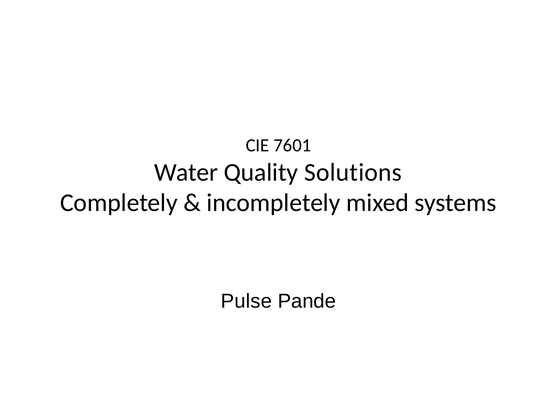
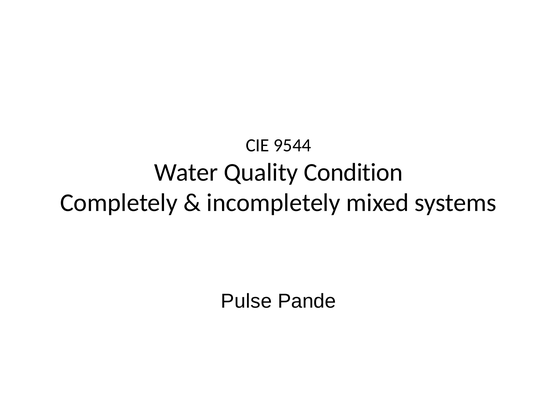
7601: 7601 -> 9544
Solutions: Solutions -> Condition
